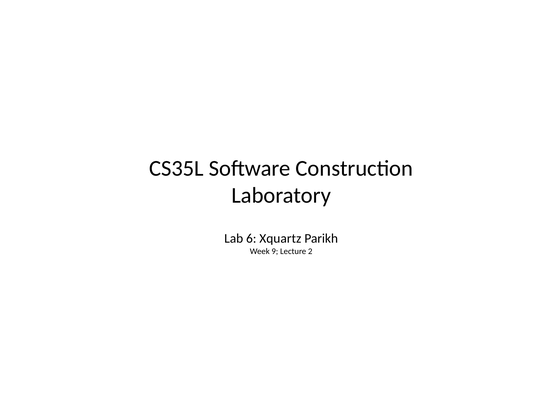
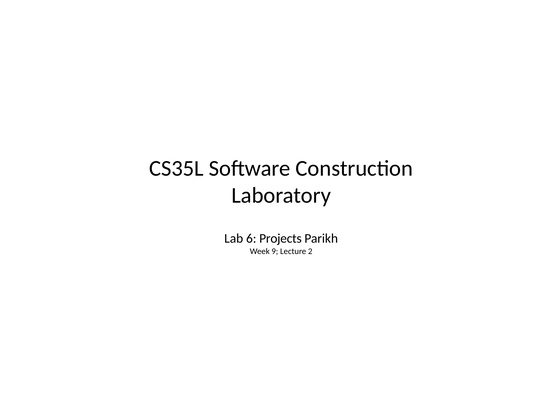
Xquartz: Xquartz -> Projects
